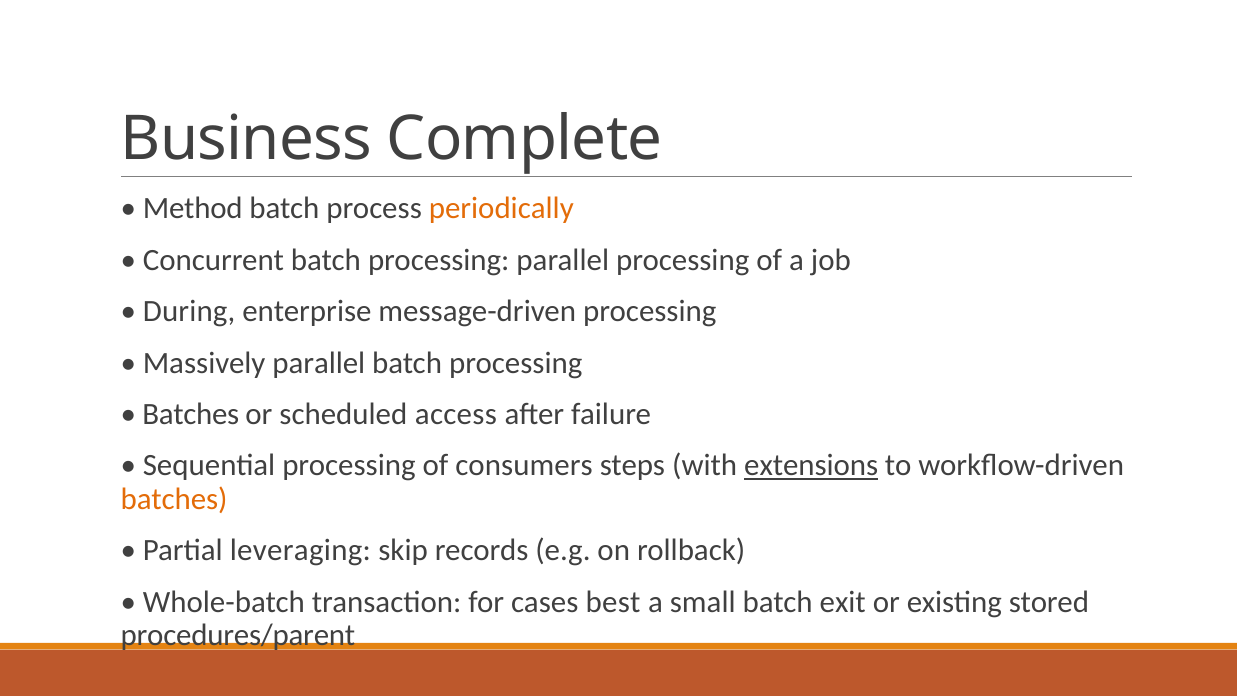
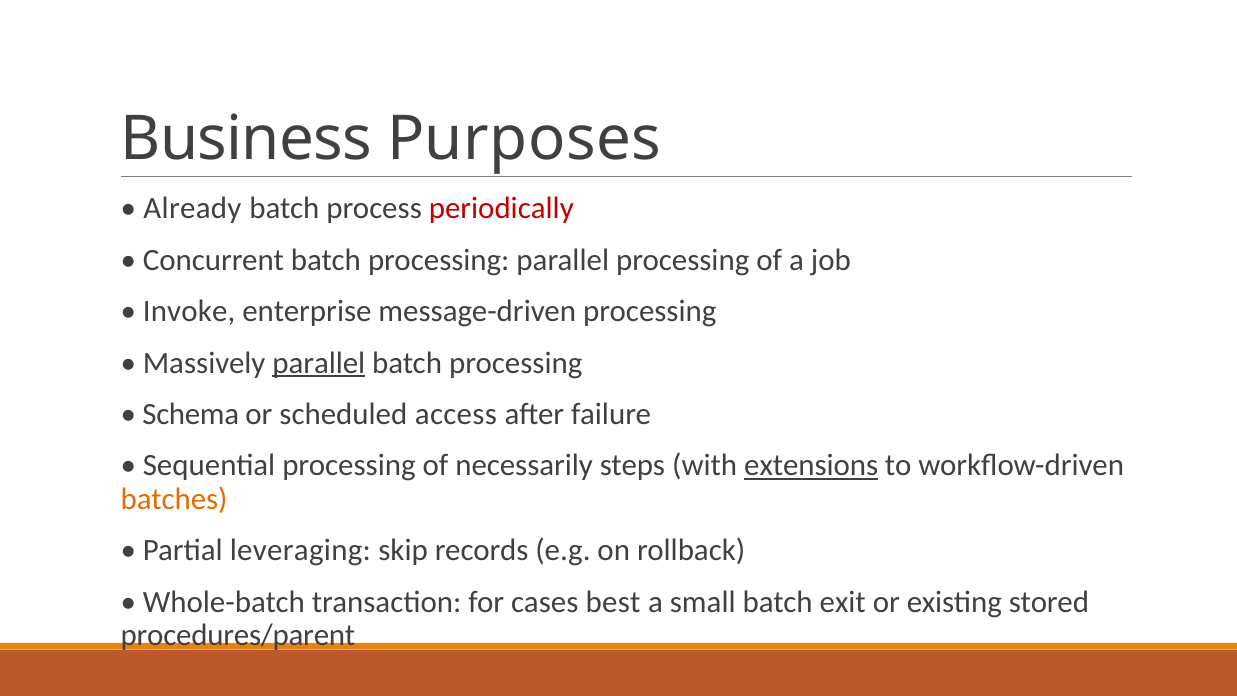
Complete: Complete -> Purposes
Method: Method -> Already
periodically colour: orange -> red
During: During -> Invoke
parallel at (319, 363) underline: none -> present
Batches at (191, 414): Batches -> Schema
consumers: consumers -> necessarily
